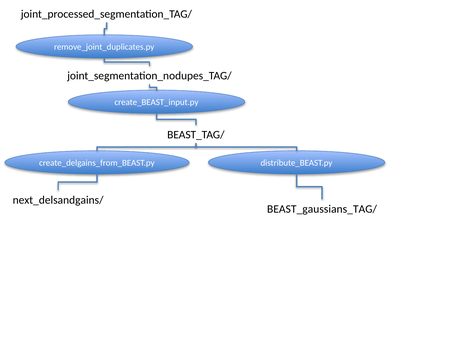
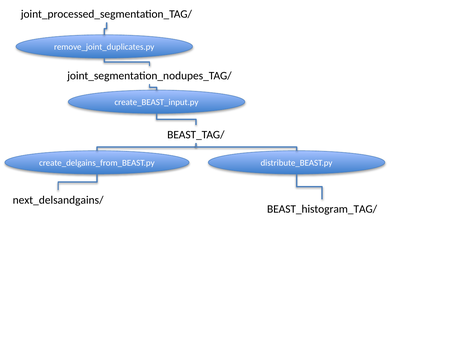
BEAST_gaussians_TAG/: BEAST_gaussians_TAG/ -> BEAST_histogram_TAG/
